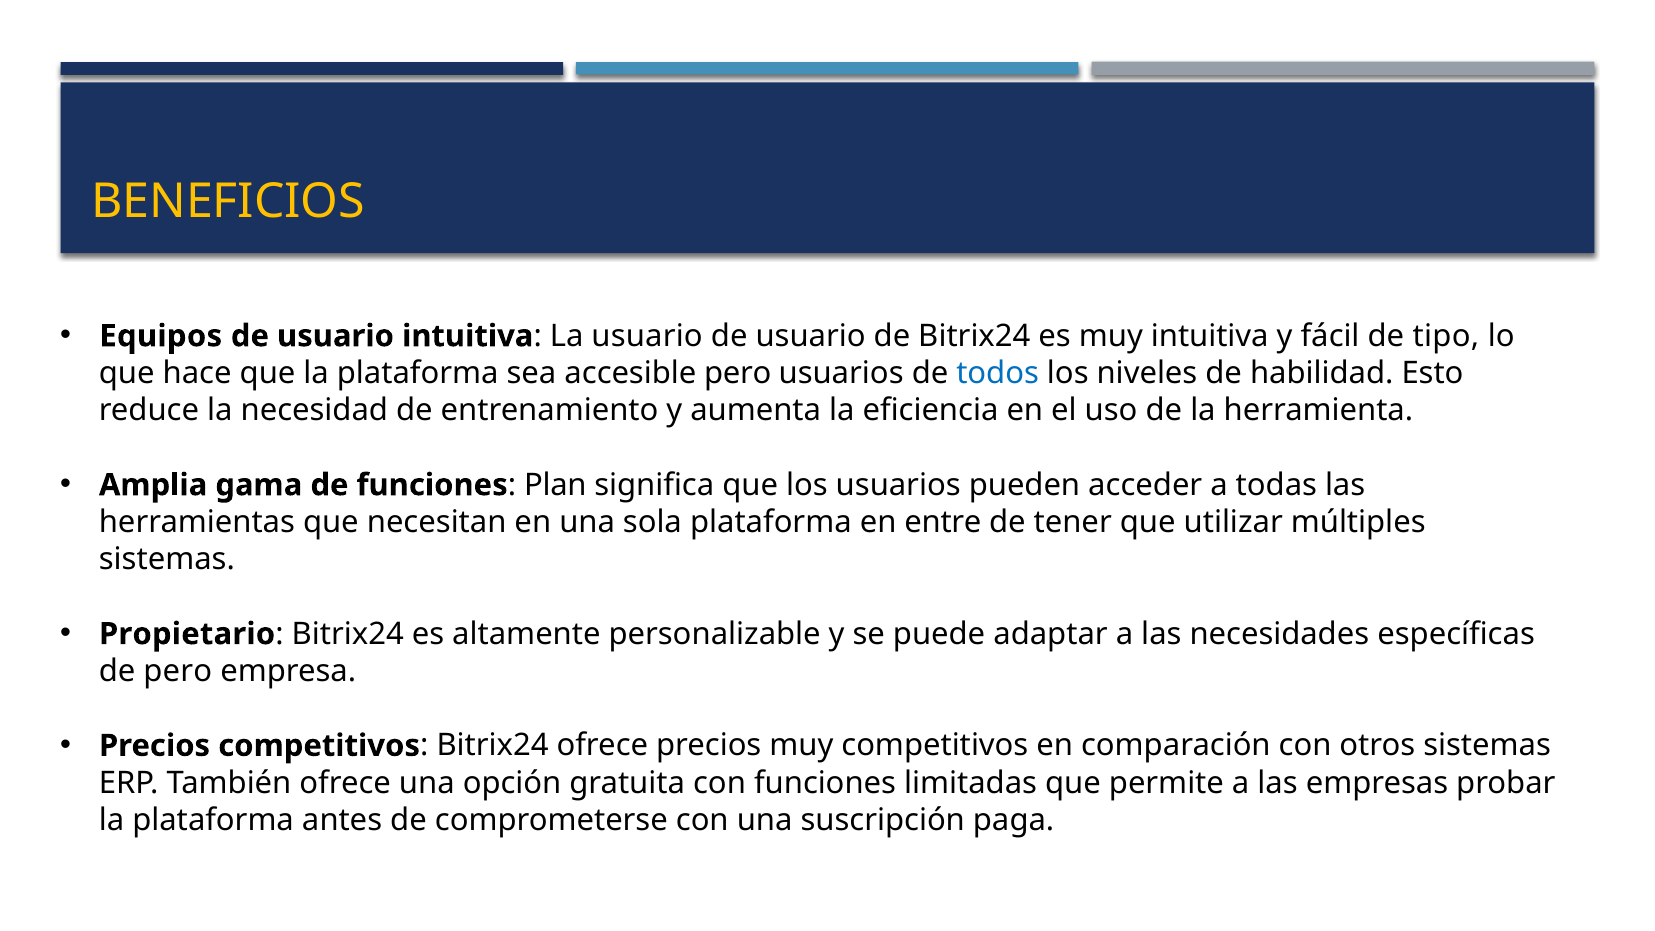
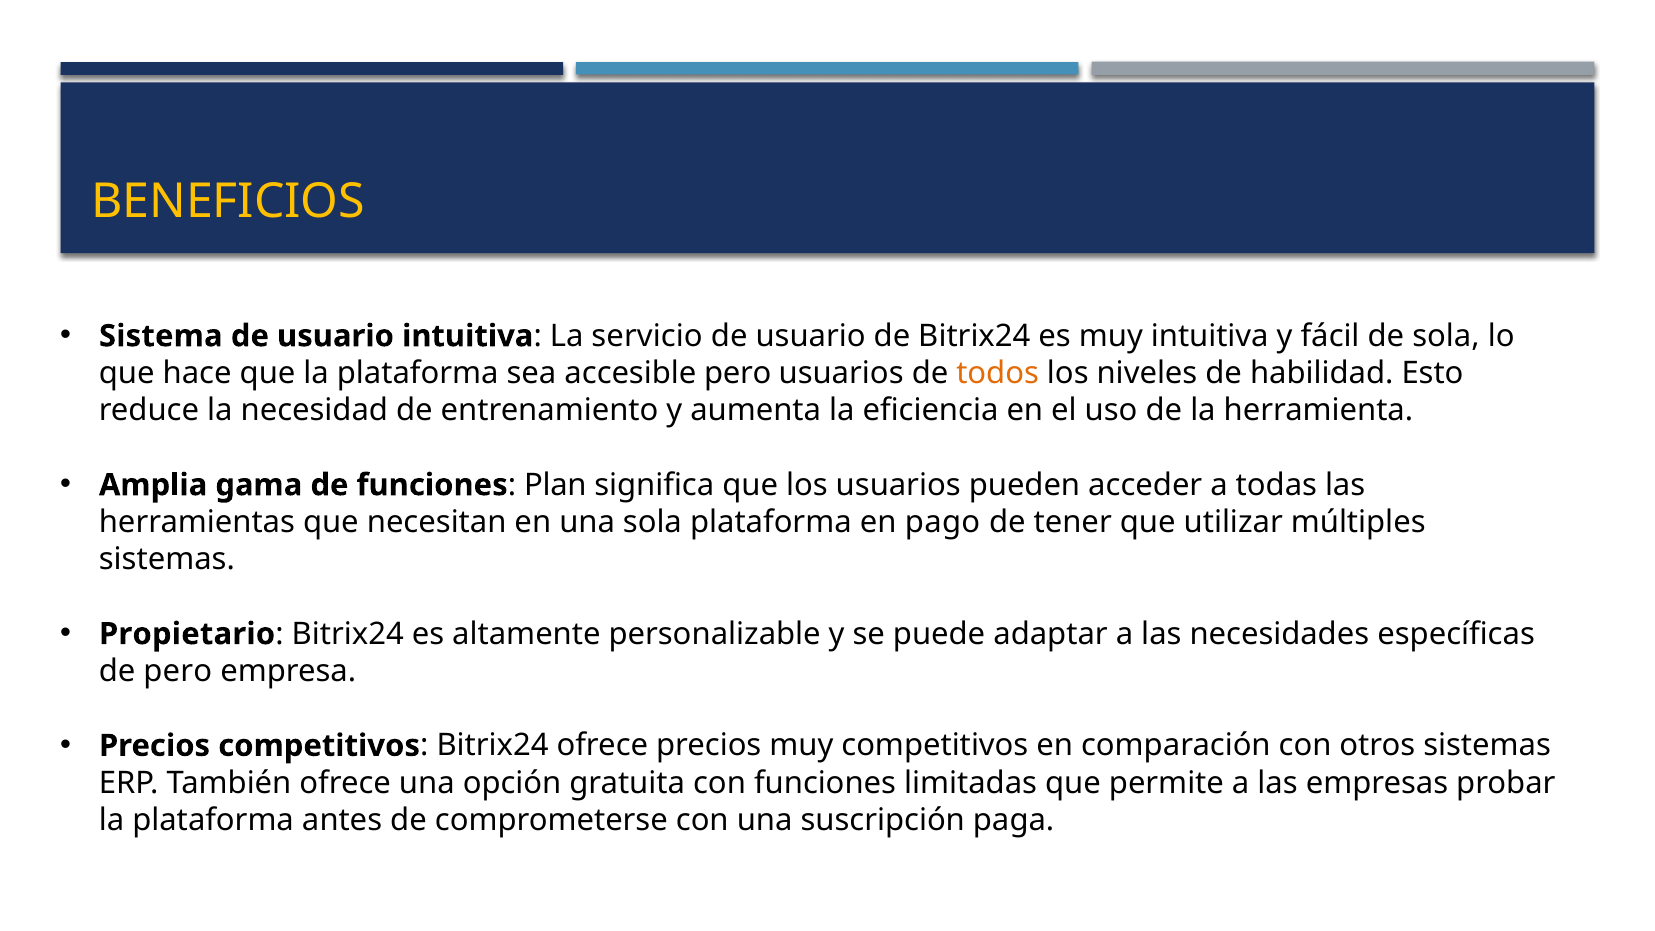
Equipos: Equipos -> Sistema
La usuario: usuario -> servicio
de tipo: tipo -> sola
todos colour: blue -> orange
entre: entre -> pago
